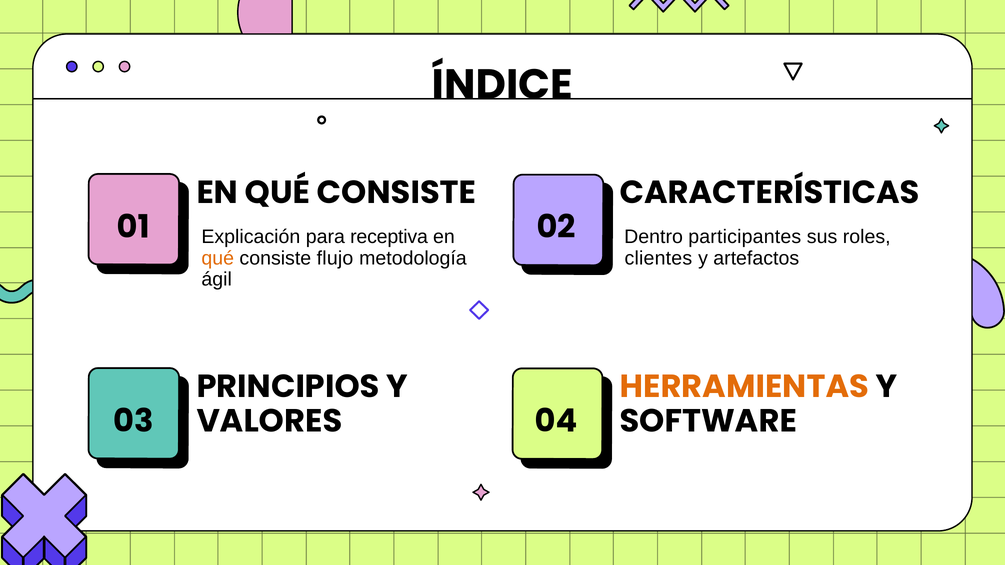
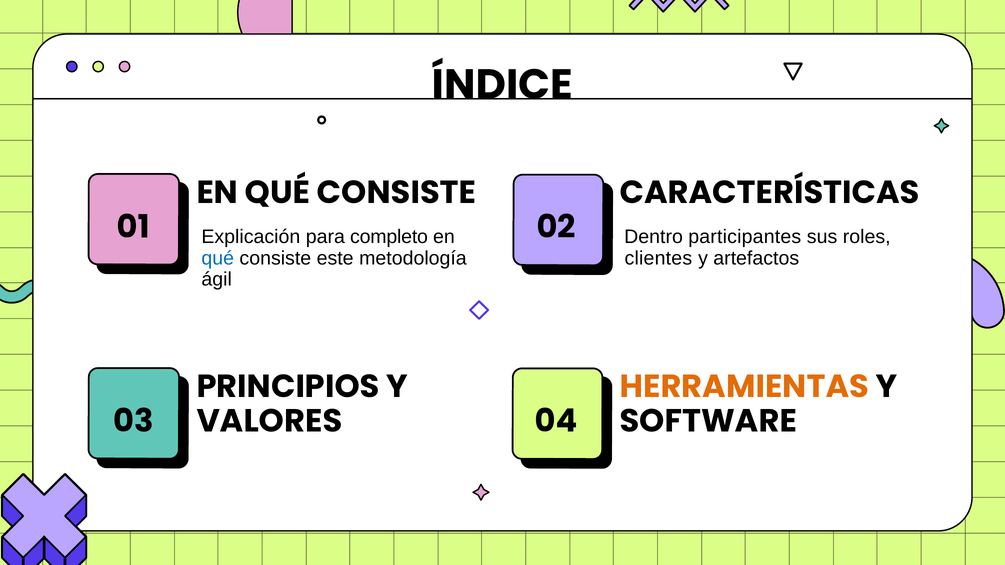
receptiva: receptiva -> completo
qué at (218, 258) colour: orange -> blue
flujo: flujo -> este
